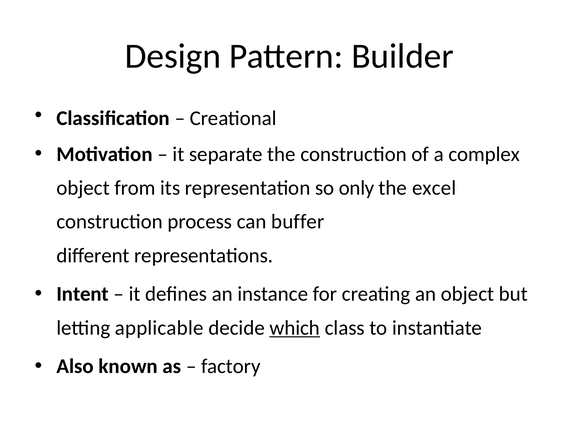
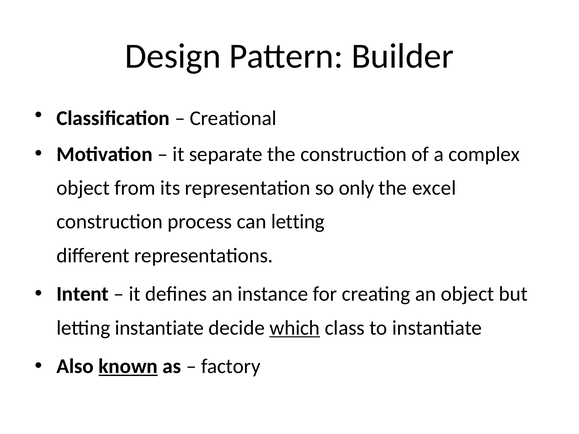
can buffer: buffer -> letting
letting applicable: applicable -> instantiate
known underline: none -> present
